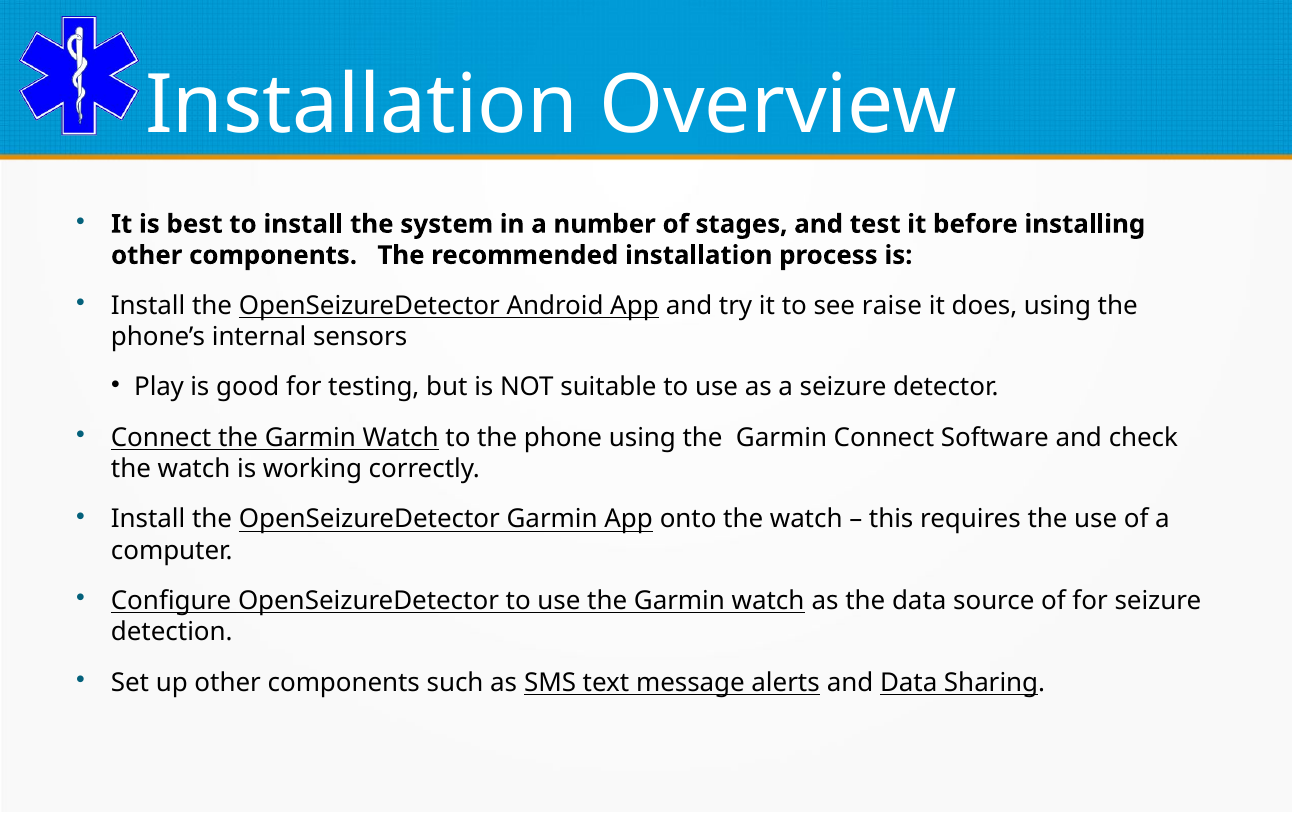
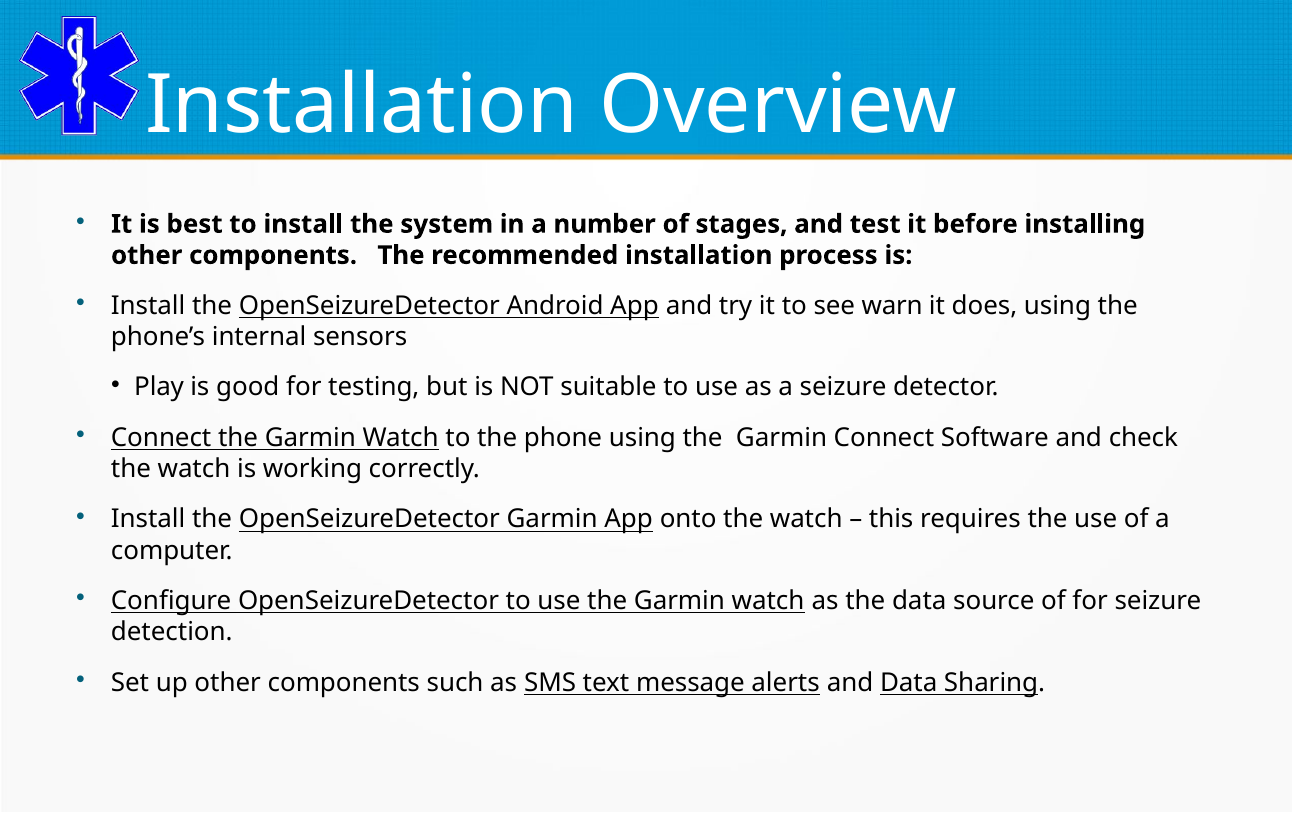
raise: raise -> warn
